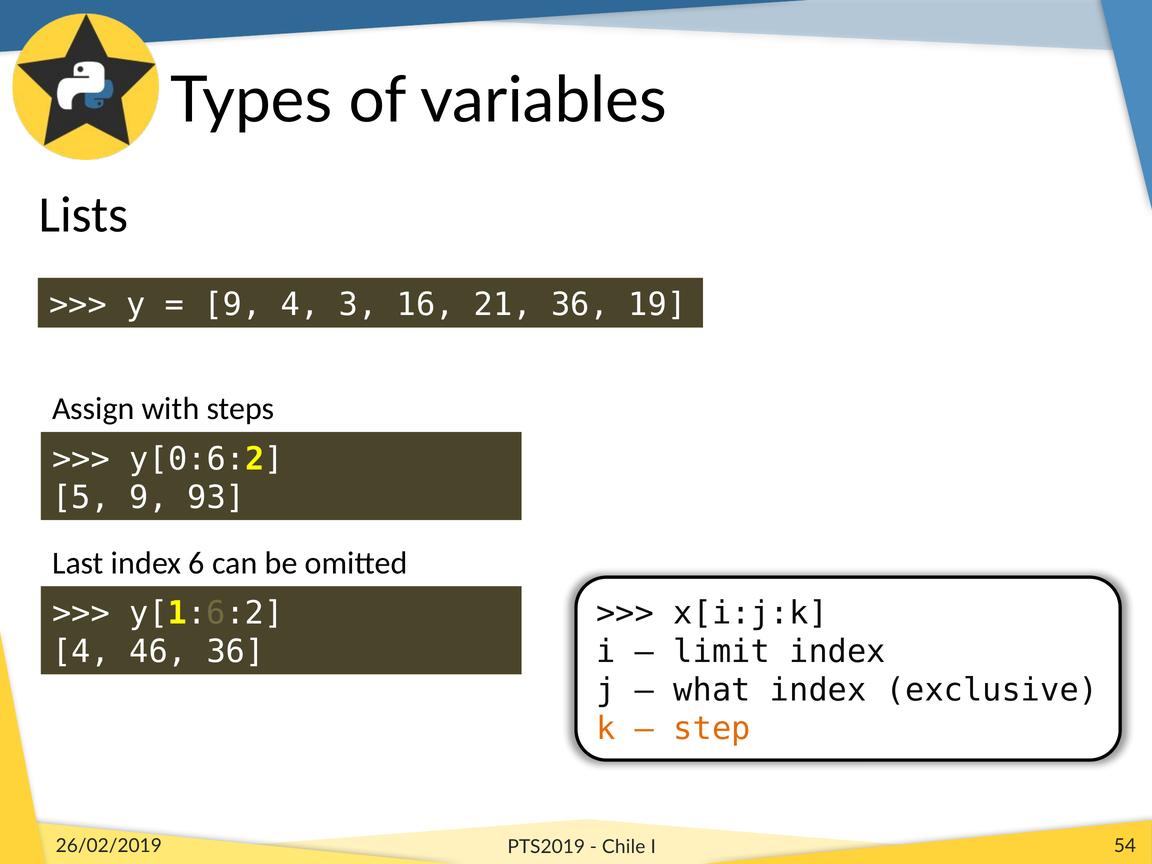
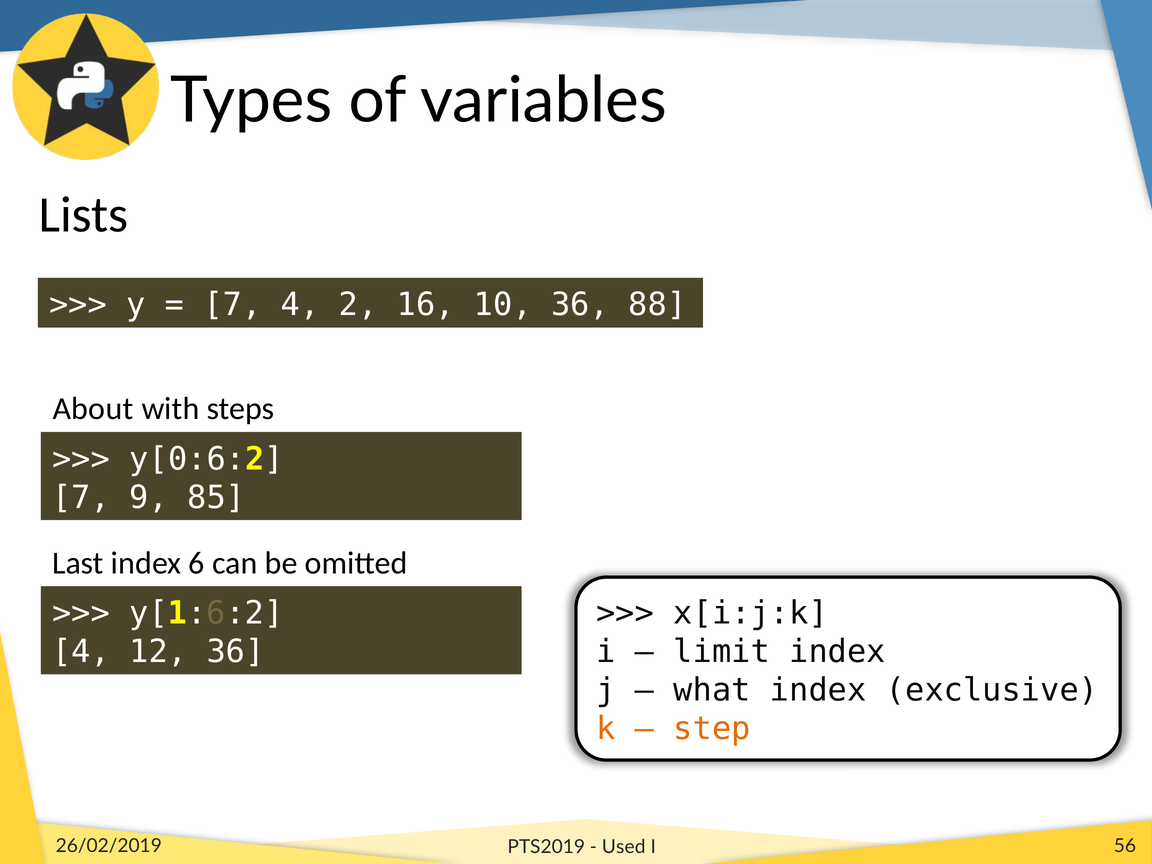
9 at (233, 305): 9 -> 7
3: 3 -> 2
21: 21 -> 10
19: 19 -> 88
Assign: Assign -> About
5 at (81, 497): 5 -> 7
93: 93 -> 85
46: 46 -> 12
Chile: Chile -> Used
54: 54 -> 56
